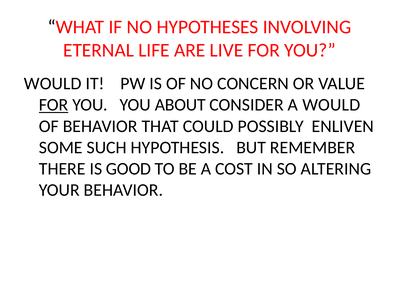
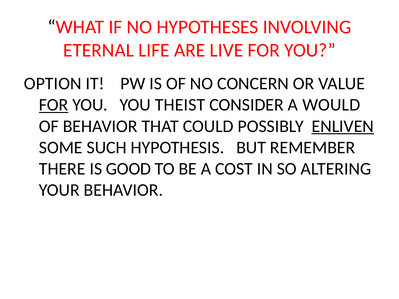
WOULD at (53, 84): WOULD -> OPTION
ABOUT: ABOUT -> THEIST
ENLIVEN underline: none -> present
